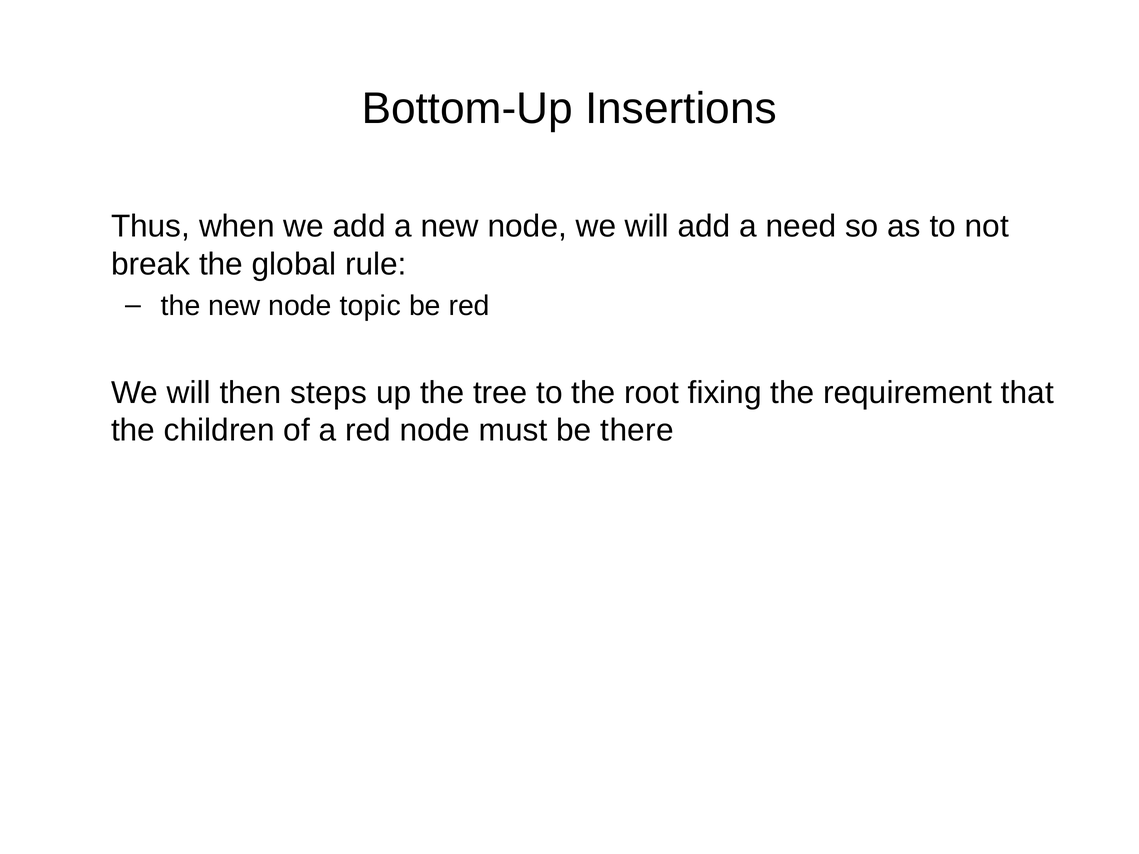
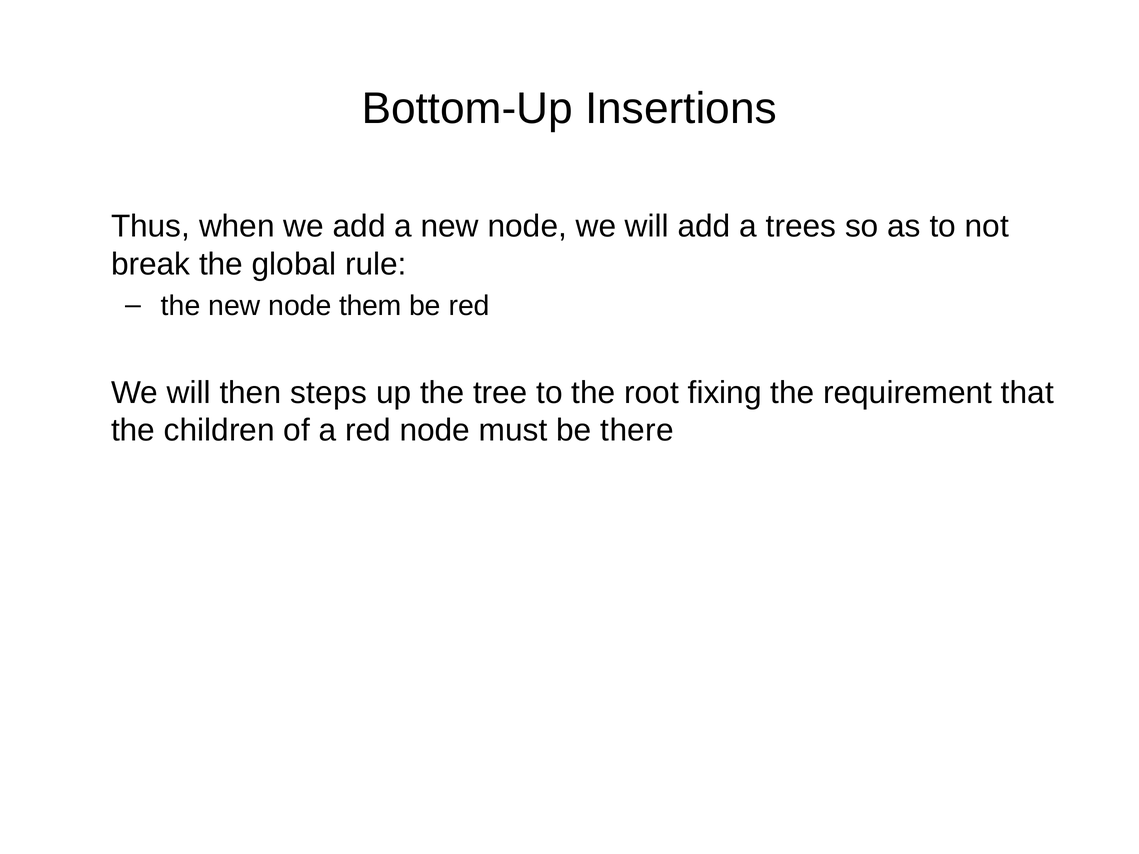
need: need -> trees
topic: topic -> them
